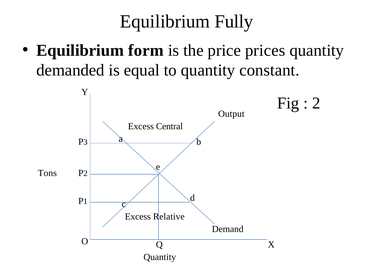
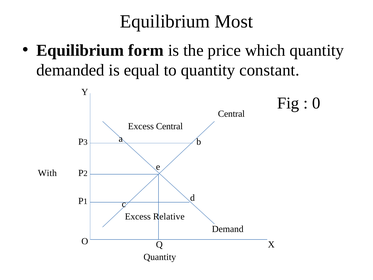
Fully: Fully -> Most
prices: prices -> which
2: 2 -> 0
Output at (231, 114): Output -> Central
Tons: Tons -> With
